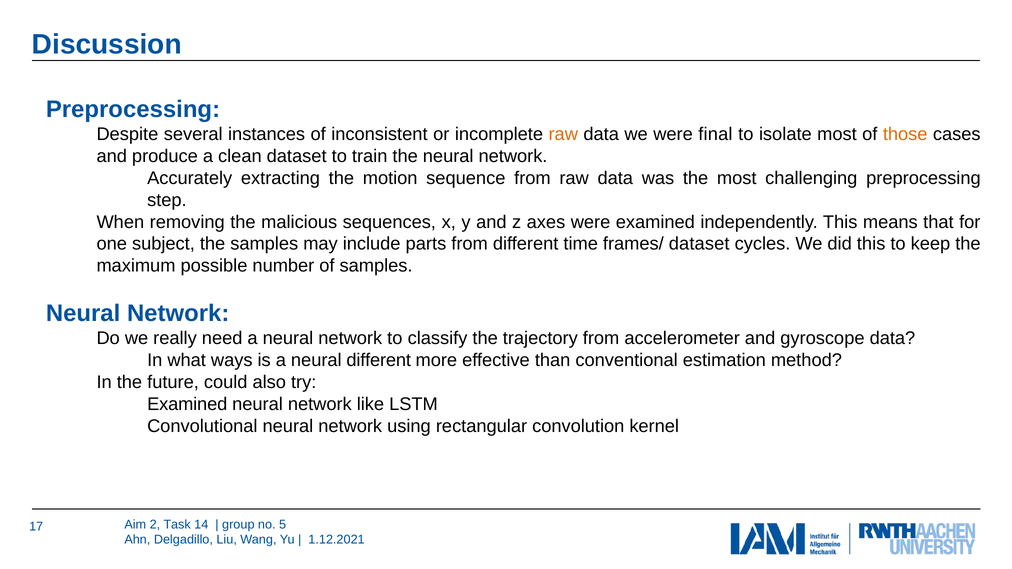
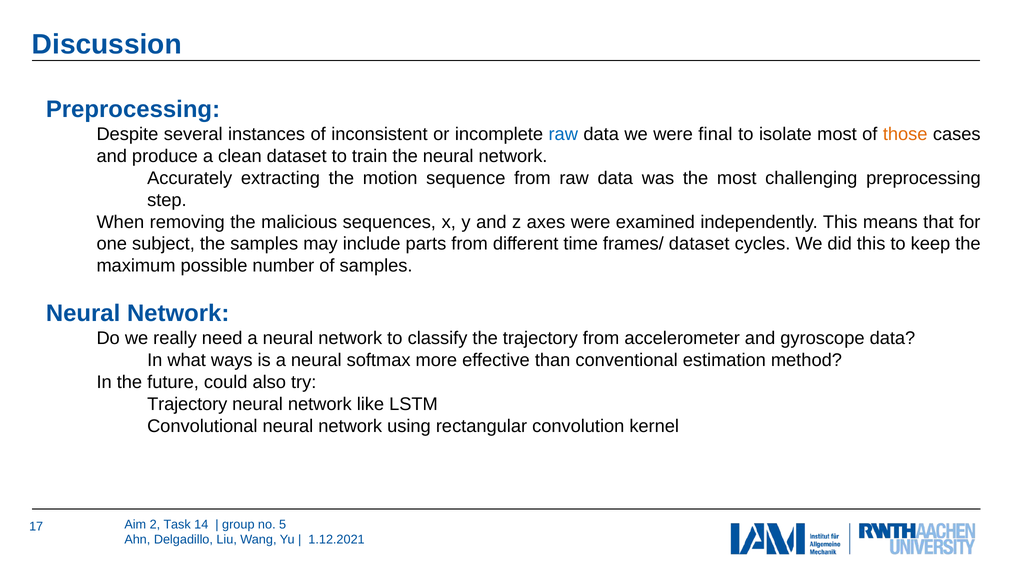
raw at (563, 134) colour: orange -> blue
neural different: different -> softmax
Examined at (187, 404): Examined -> Trajectory
